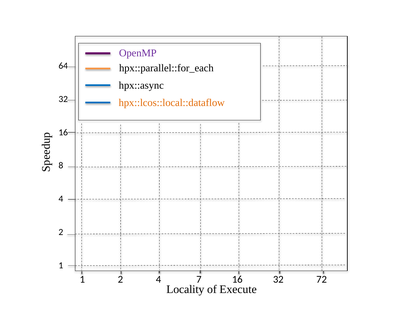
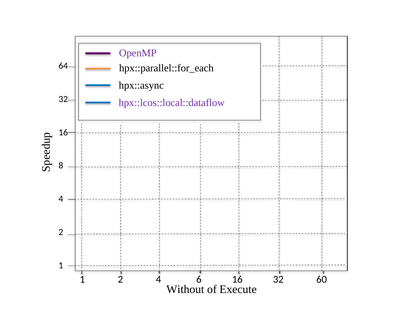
hpx::lcos::local::dataflow colour: orange -> purple
7: 7 -> 6
72: 72 -> 60
Locality: Locality -> Without
